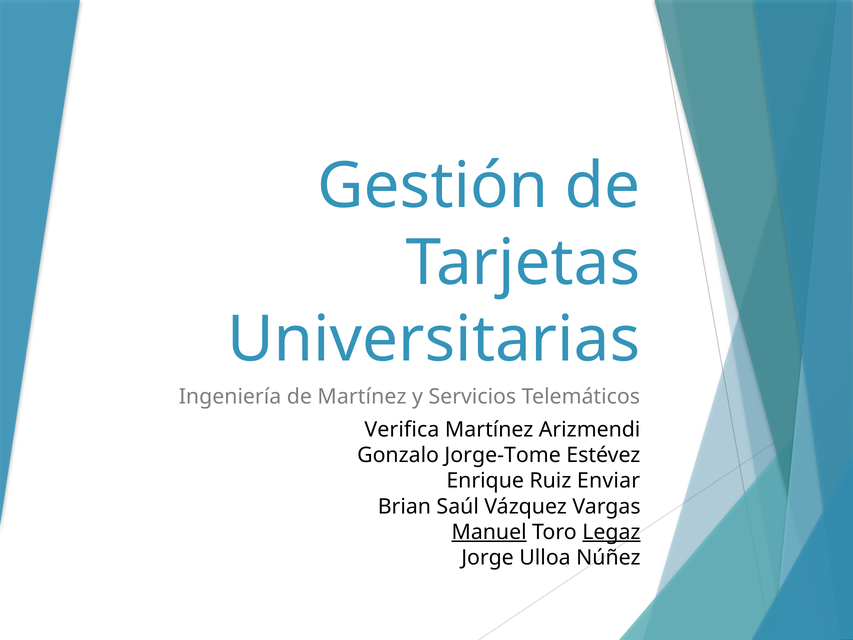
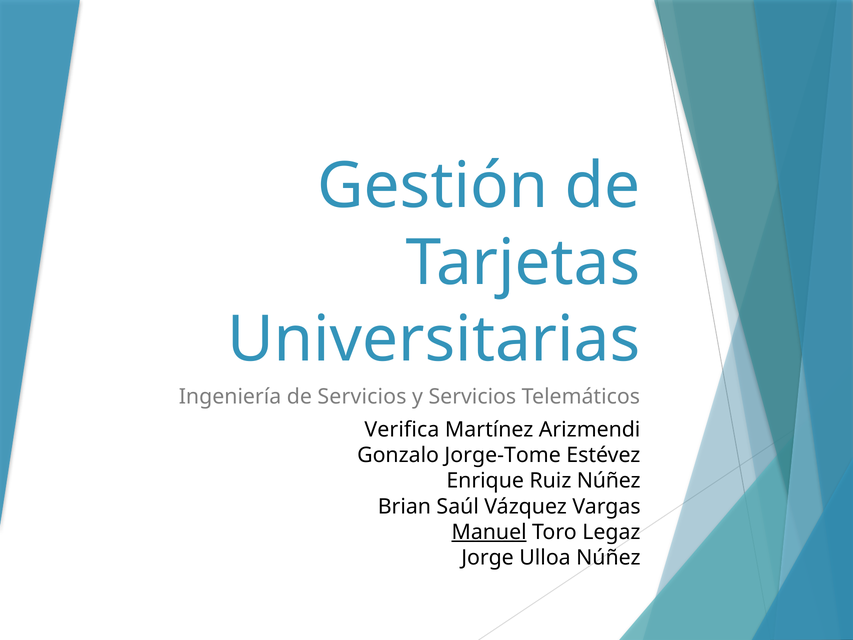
de Martínez: Martínez -> Servicios
Ruiz Enviar: Enviar -> Núñez
Legaz underline: present -> none
